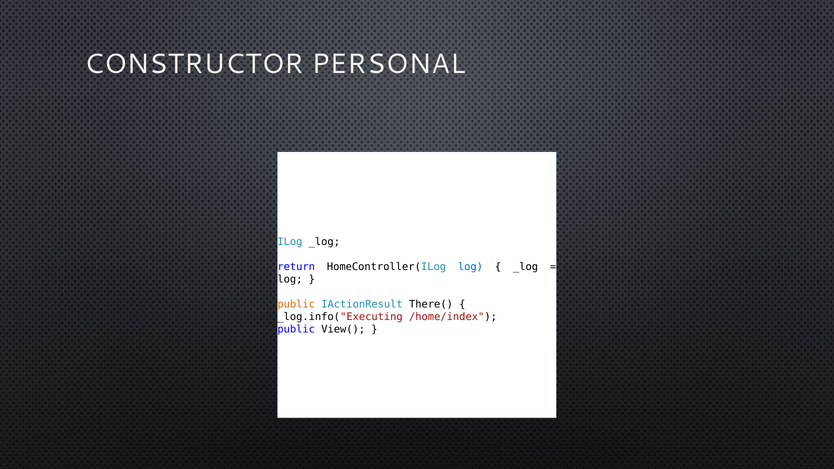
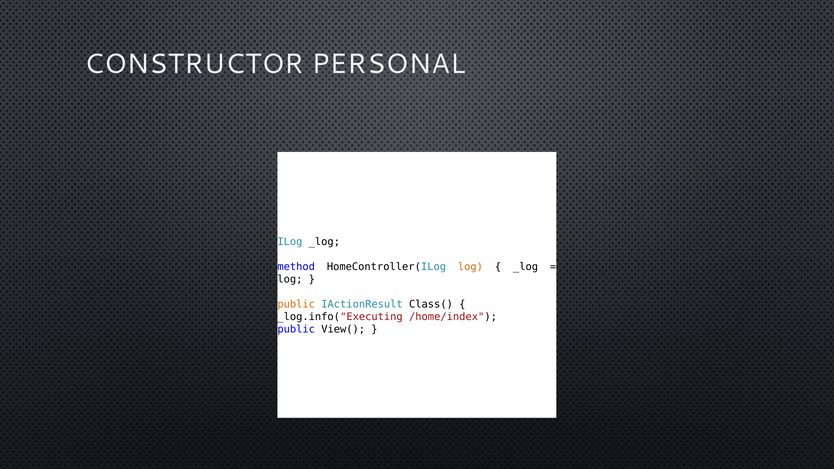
return: return -> method
log at (470, 267) colour: blue -> orange
There(: There( -> Class(
